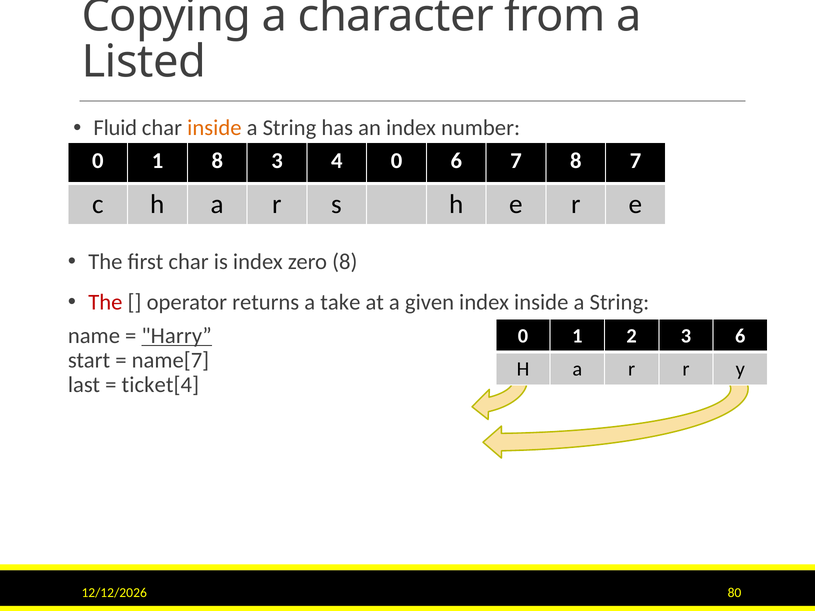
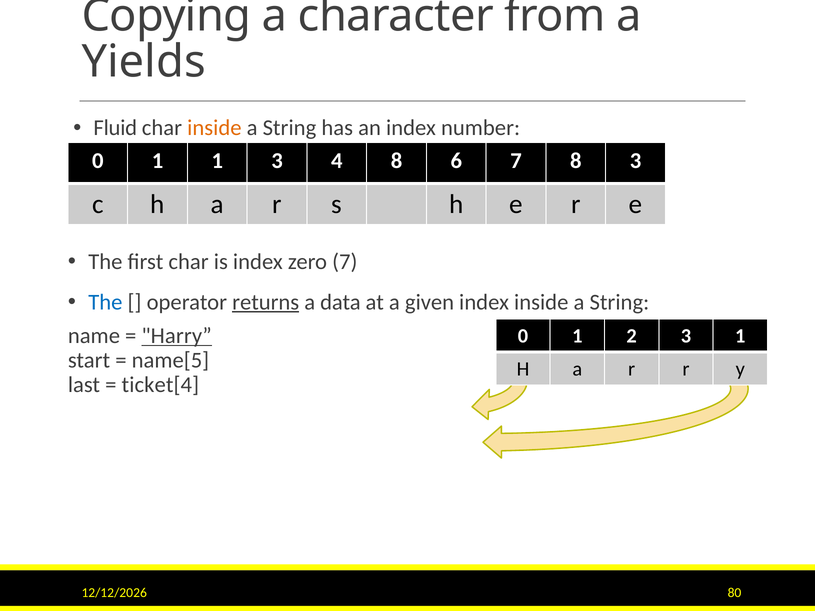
Listed: Listed -> Yields
1 8: 8 -> 1
4 0: 0 -> 8
8 7: 7 -> 3
zero 8: 8 -> 7
The at (105, 302) colour: red -> blue
returns underline: none -> present
take: take -> data
3 6: 6 -> 1
name[7: name[7 -> name[5
